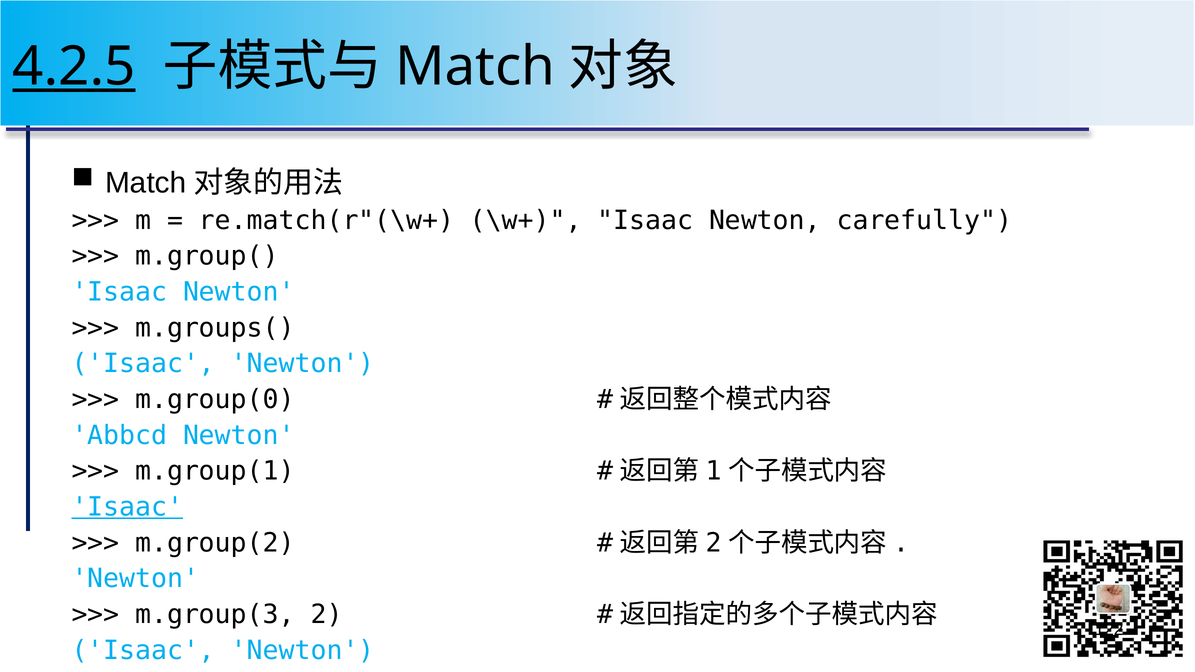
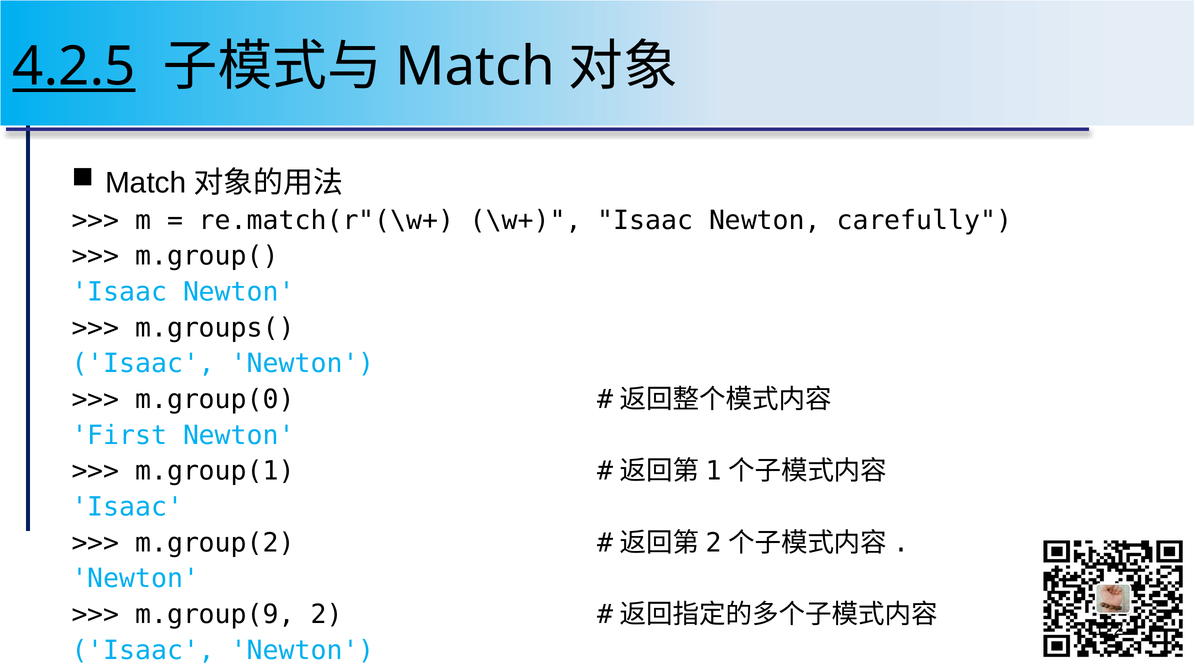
Abbcd: Abbcd -> First
Isaac at (127, 507) underline: present -> none
m.group(3: m.group(3 -> m.group(9
